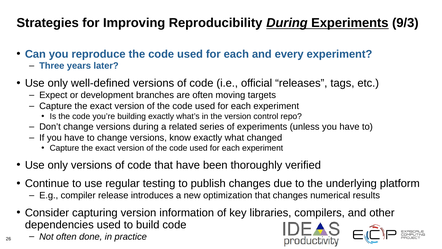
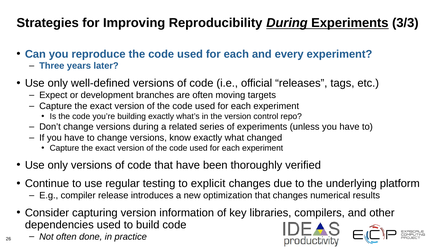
9/3: 9/3 -> 3/3
publish: publish -> explicit
